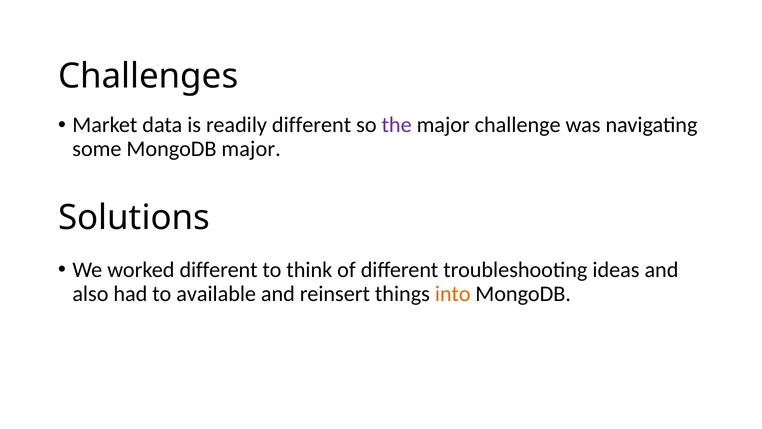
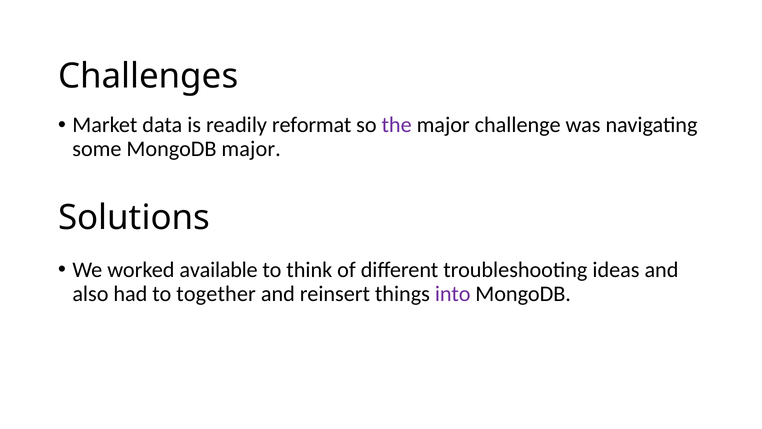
readily different: different -> reformat
worked different: different -> available
available: available -> together
into colour: orange -> purple
